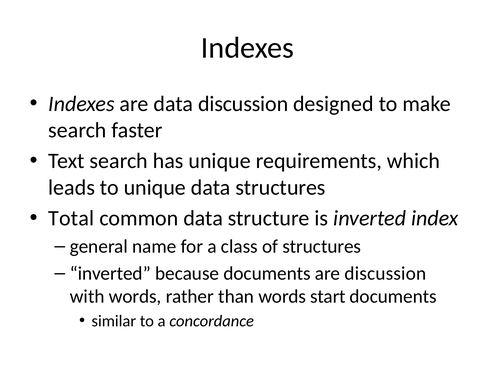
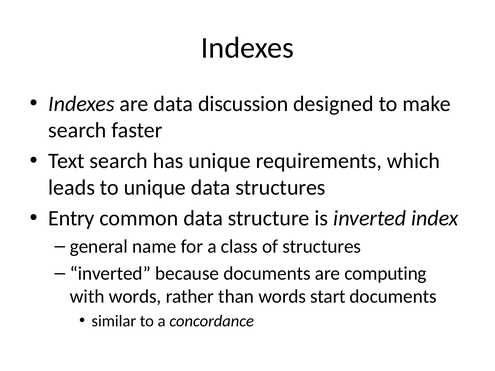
Total: Total -> Entry
are discussion: discussion -> computing
